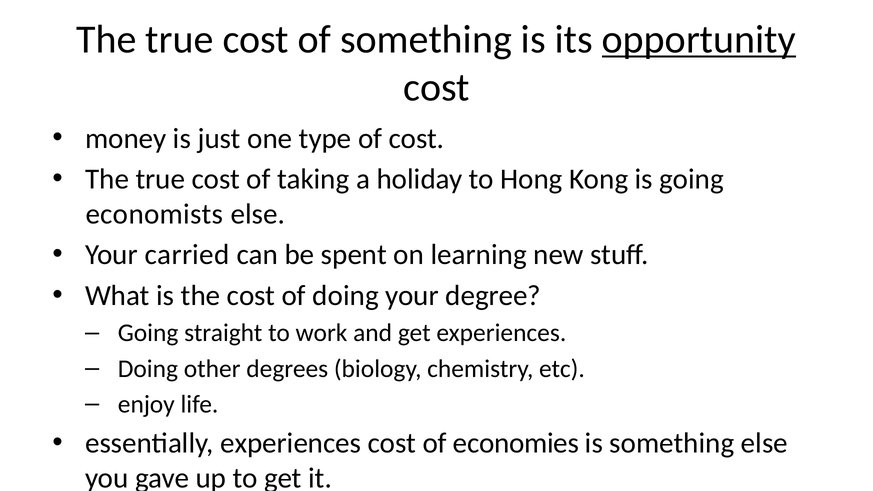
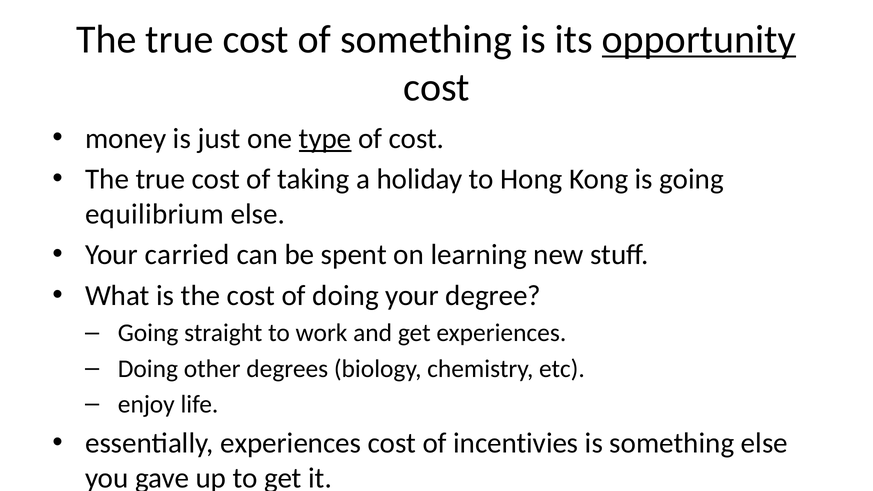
type underline: none -> present
economists: economists -> equilibrium
economies: economies -> incentivies
